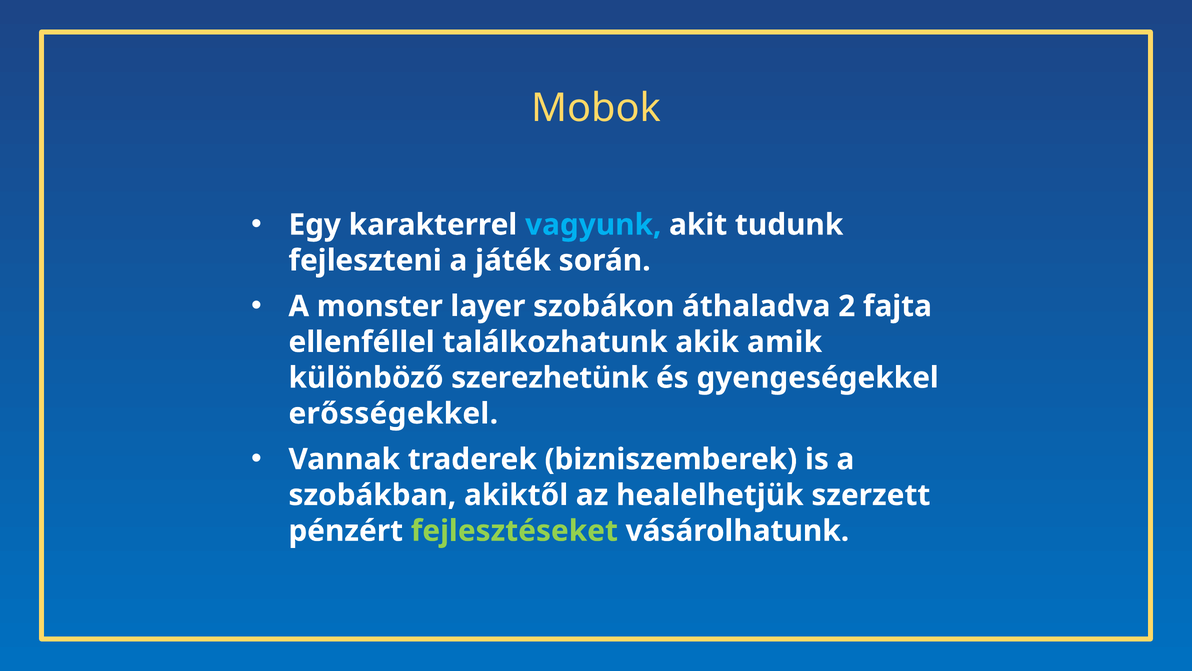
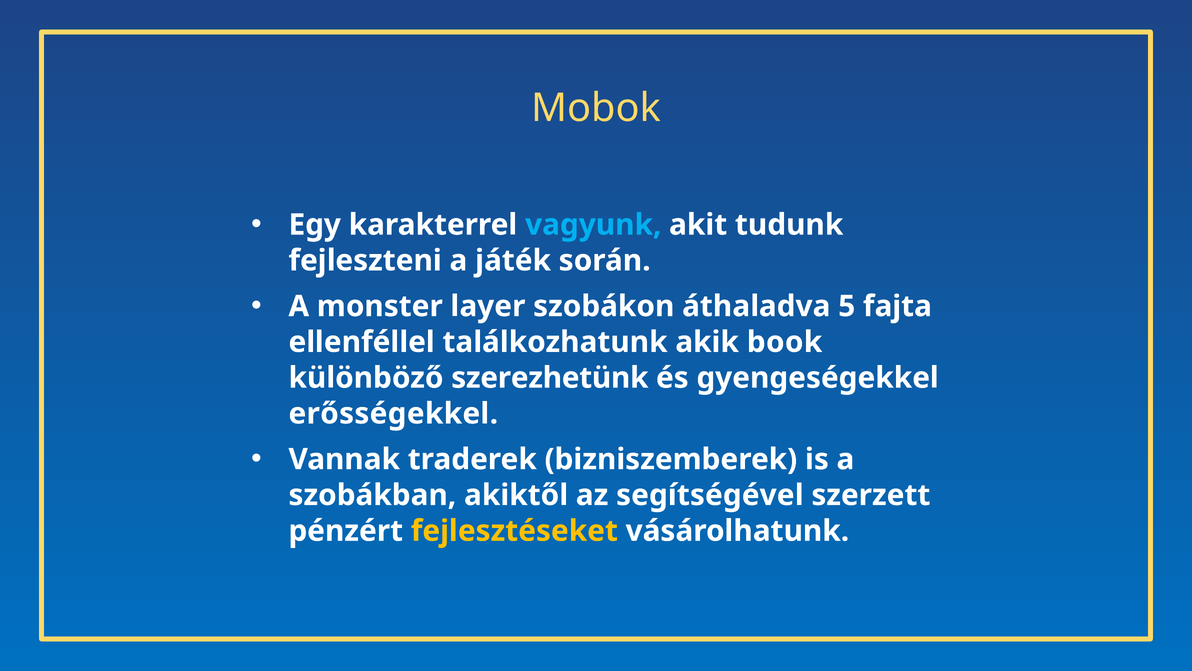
2: 2 -> 5
amik: amik -> book
healelhetjük: healelhetjük -> segítségével
fejlesztéseket colour: light green -> yellow
